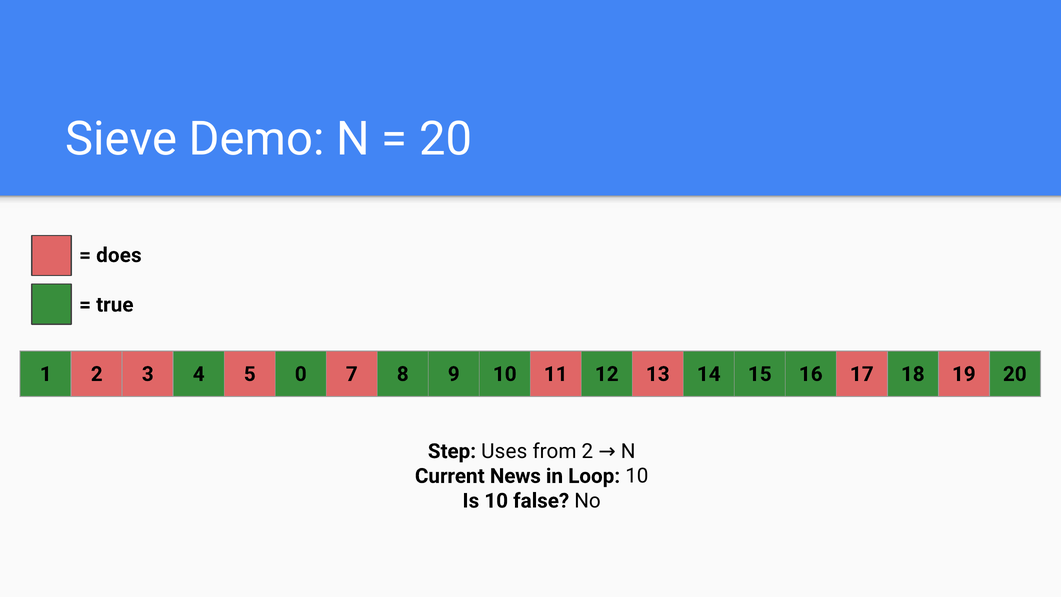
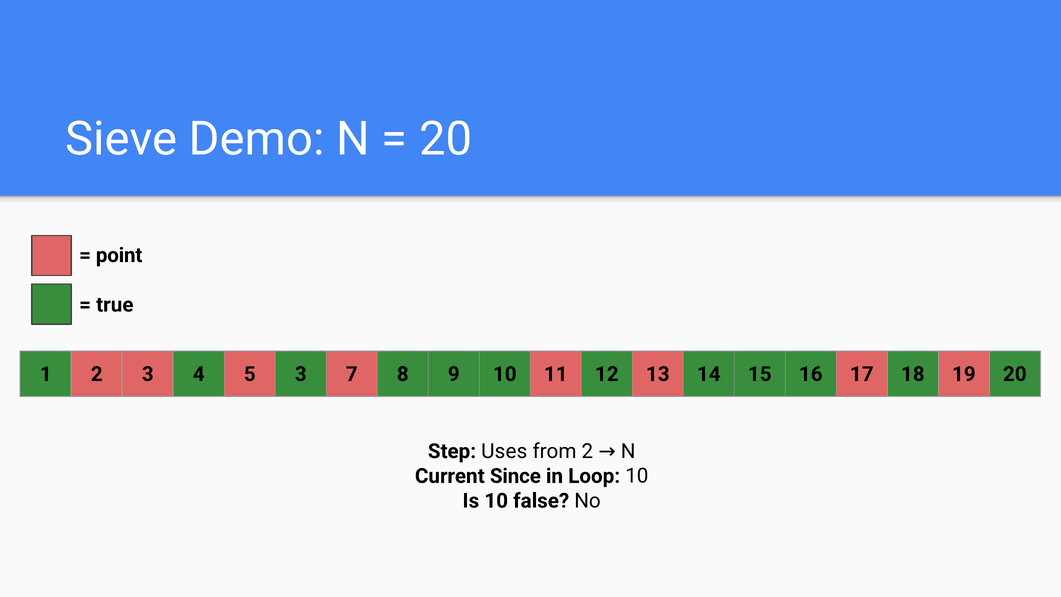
does: does -> point
5 0: 0 -> 3
News: News -> Since
